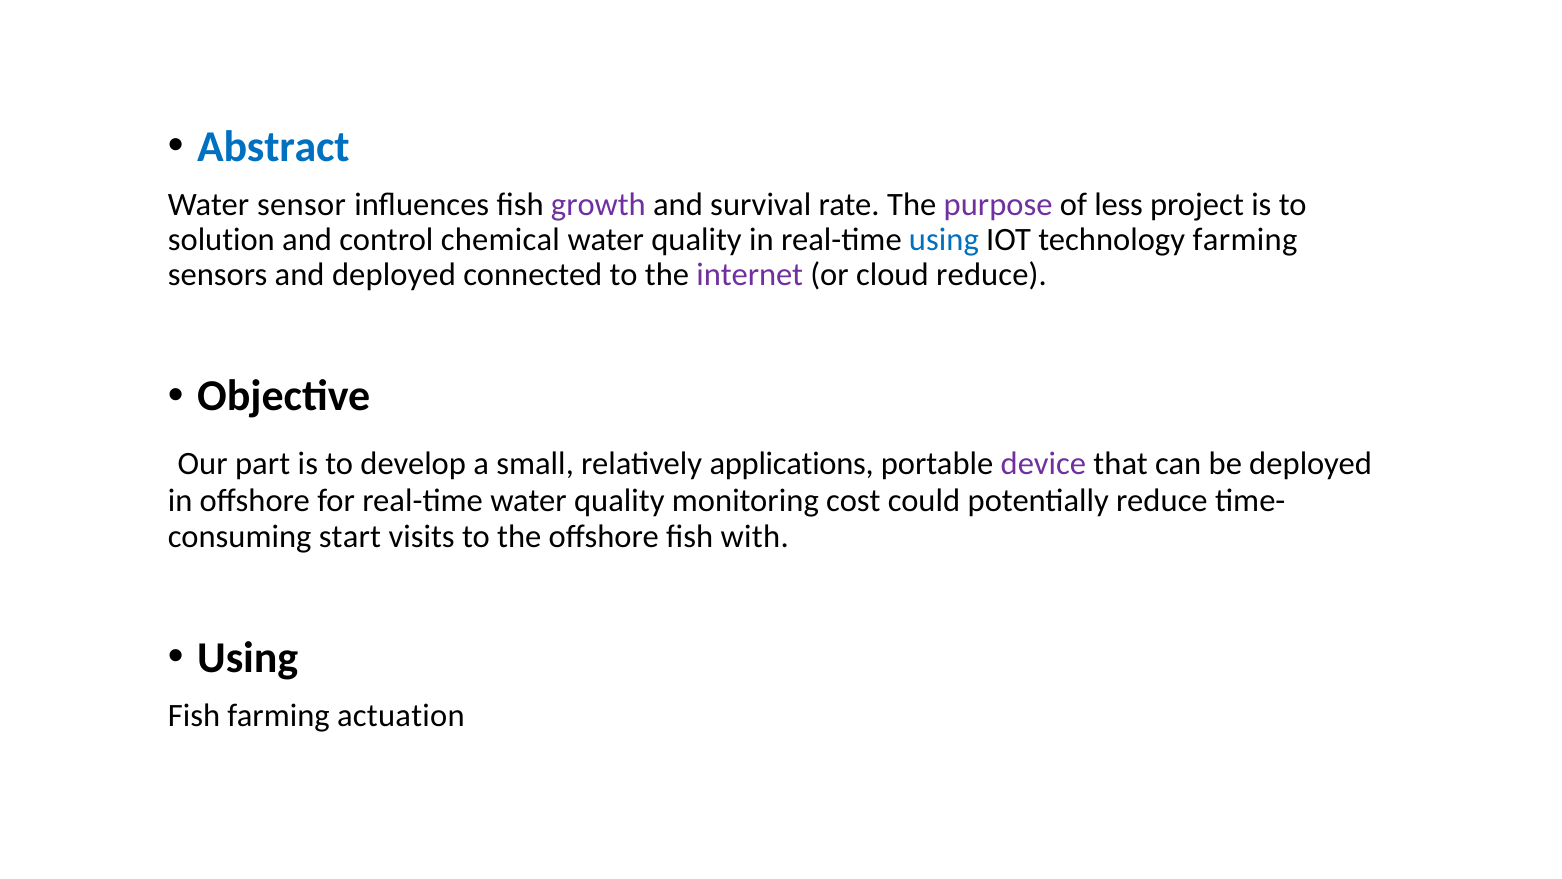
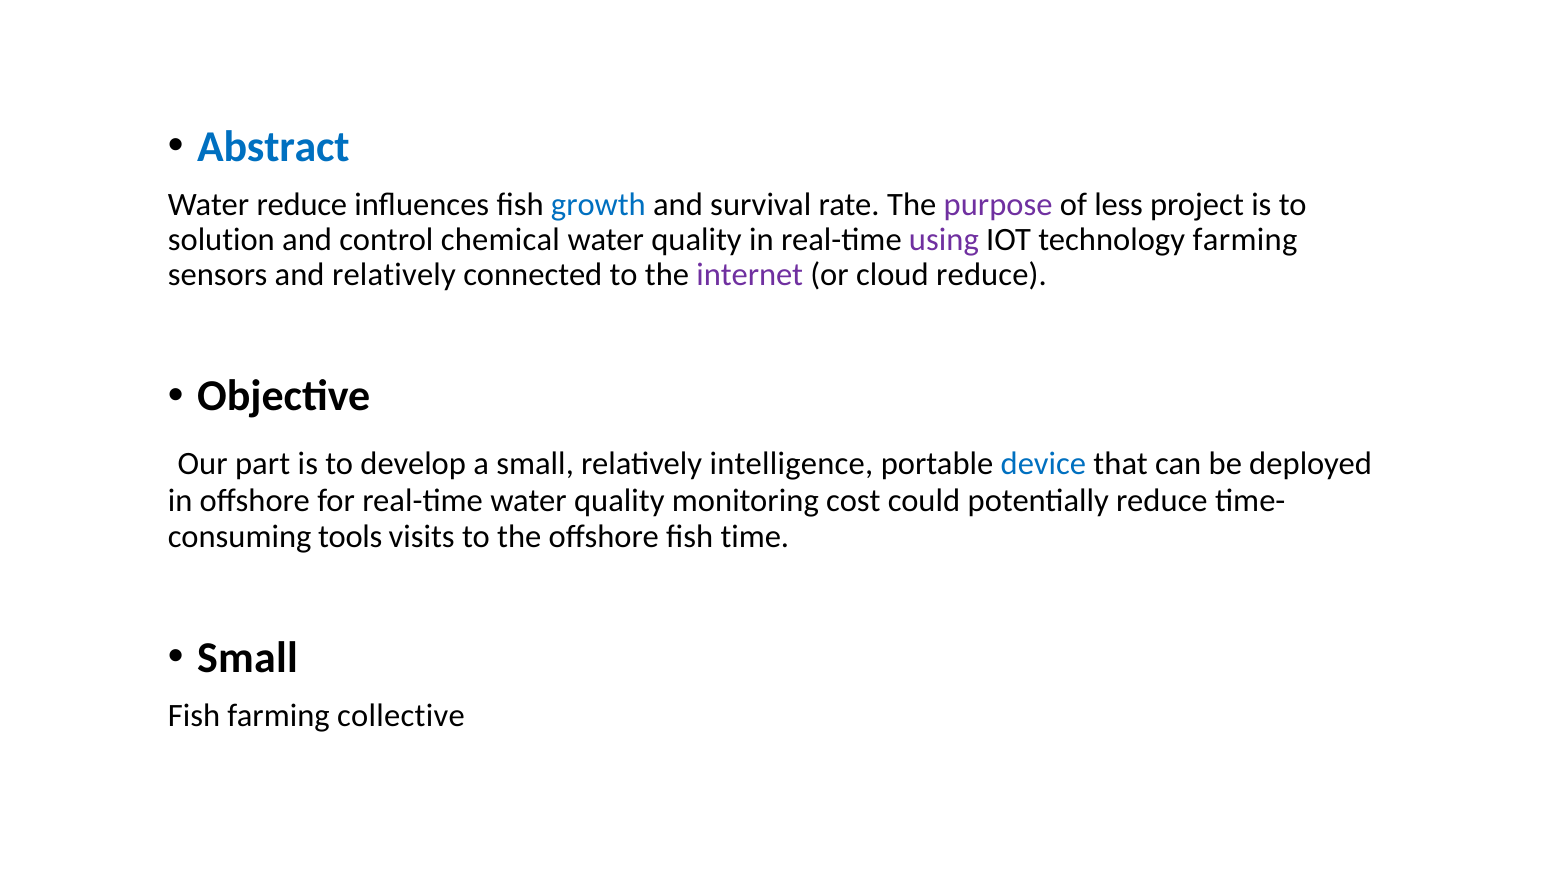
Water sensor: sensor -> reduce
growth colour: purple -> blue
using at (944, 239) colour: blue -> purple
and deployed: deployed -> relatively
applications: applications -> intelligence
device colour: purple -> blue
start: start -> tools
with: with -> time
Using at (248, 657): Using -> Small
actuation: actuation -> collective
